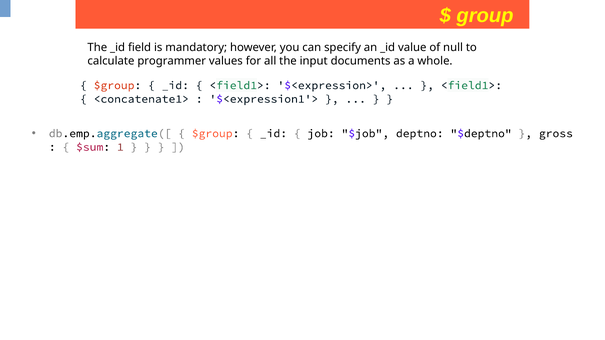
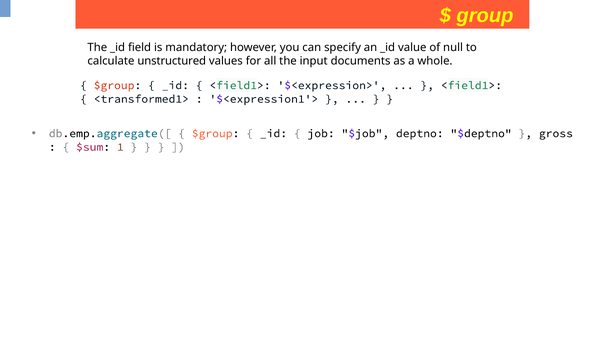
programmer: programmer -> unstructured
<concatenate1>: <concatenate1> -> <transformed1>
